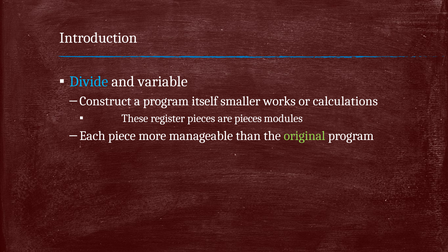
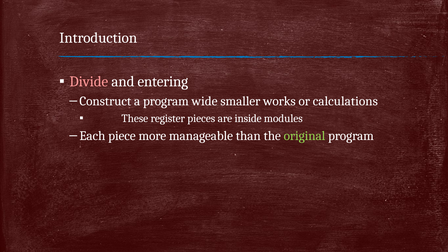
Divide colour: light blue -> pink
variable: variable -> entering
itself: itself -> wide
are pieces: pieces -> inside
